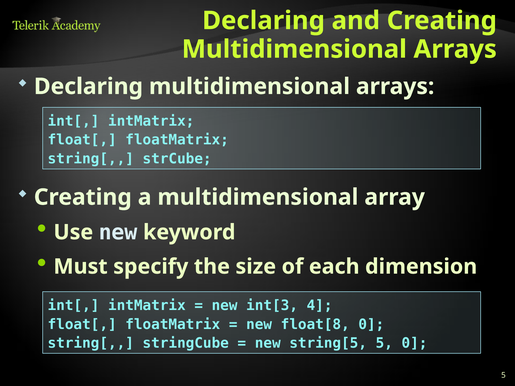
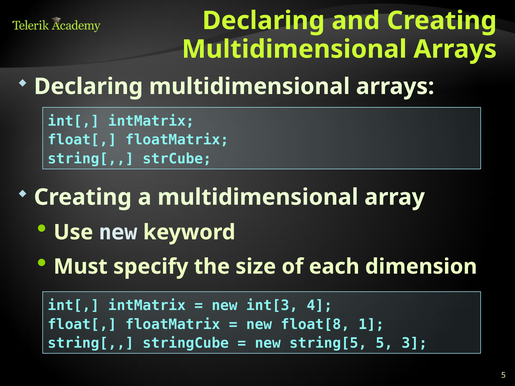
float[8 0: 0 -> 1
5 0: 0 -> 3
